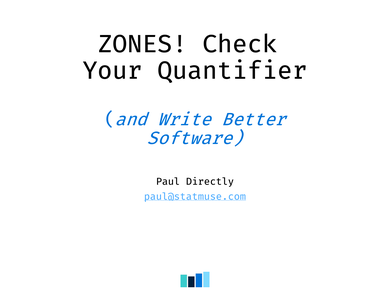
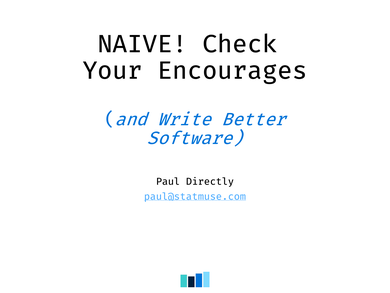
ZONES: ZONES -> NAIVE
Quantifier: Quantifier -> Encourages
